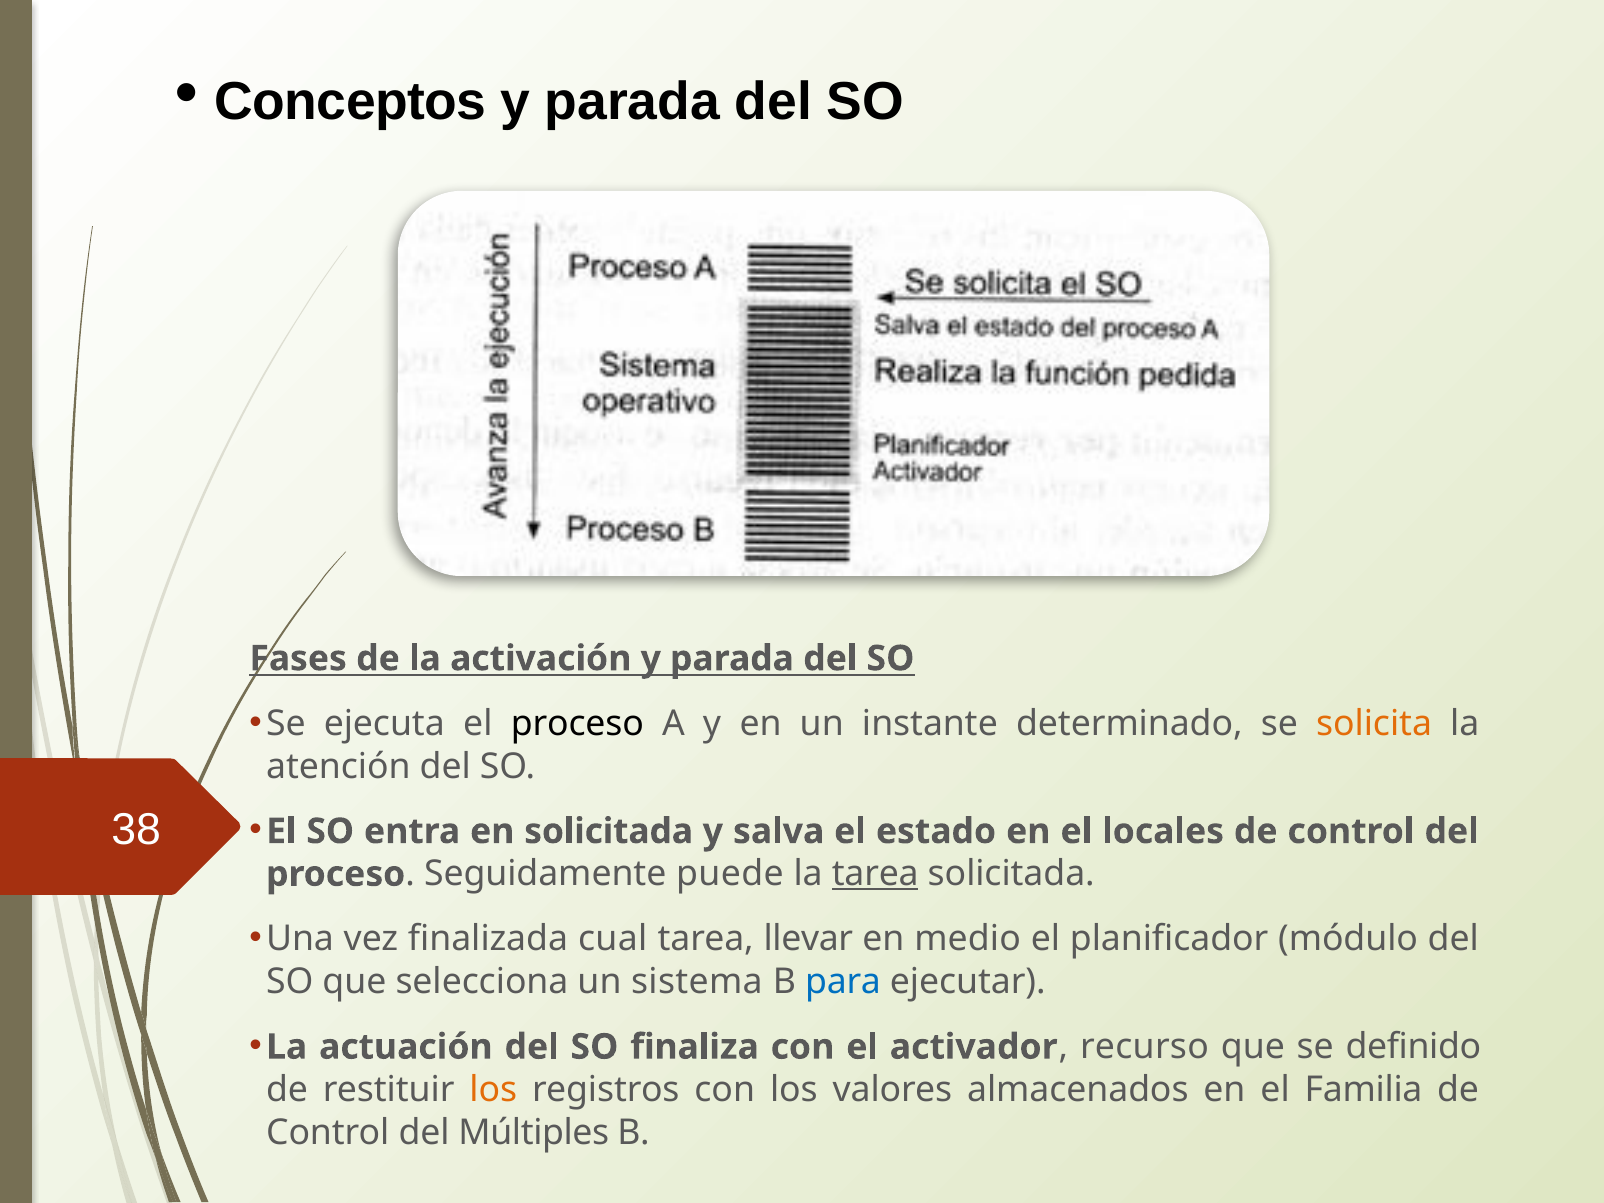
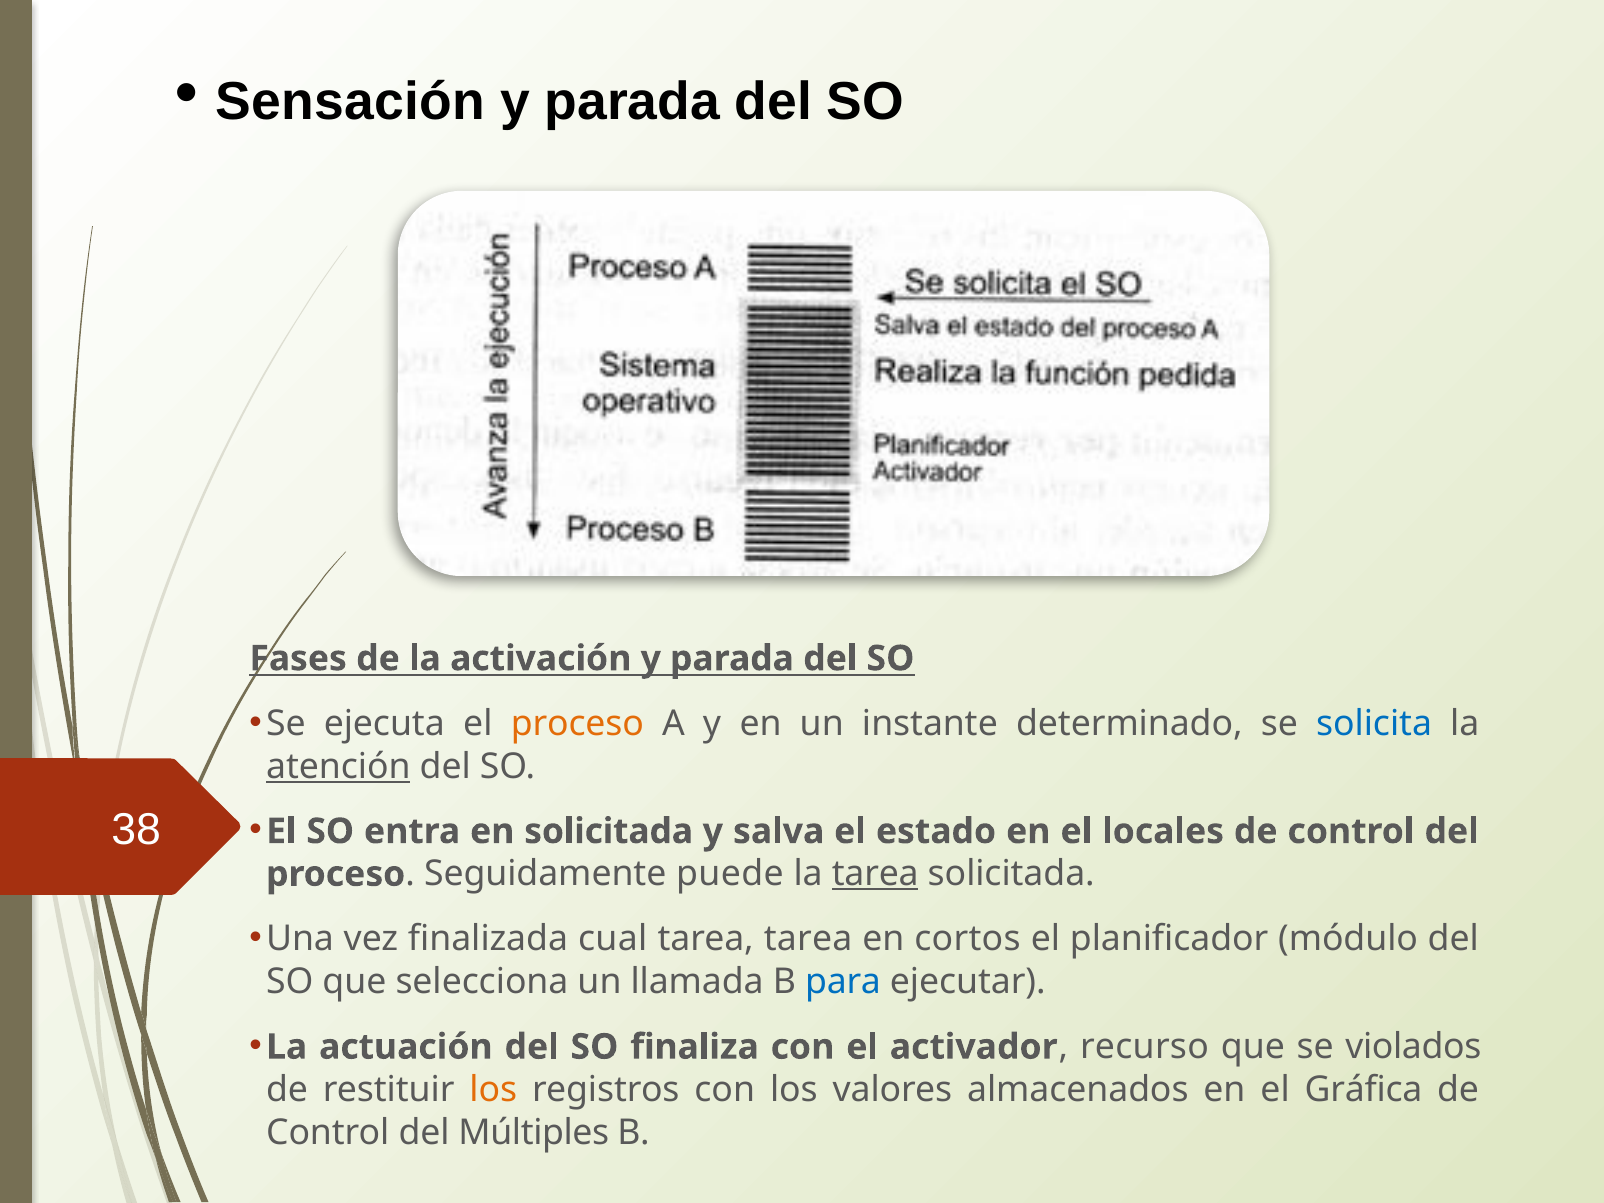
Conceptos: Conceptos -> Sensación
proceso at (577, 724) colour: black -> orange
solicita colour: orange -> blue
atención underline: none -> present
tarea llevar: llevar -> tarea
medio: medio -> cortos
sistema: sistema -> llamada
definido: definido -> violados
Familia: Familia -> Gráfica
